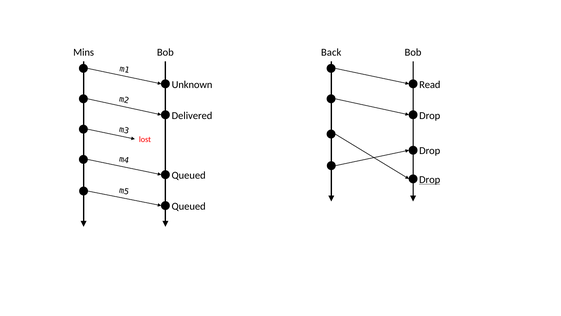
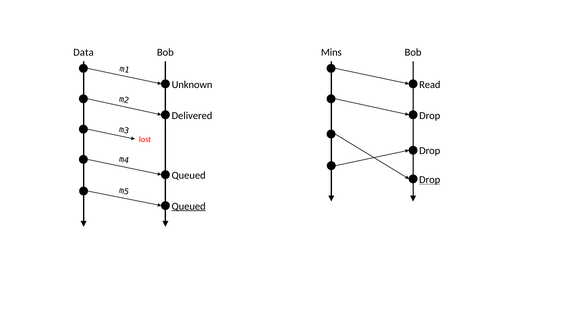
Mins: Mins -> Data
Back: Back -> Mins
Queued at (189, 206) underline: none -> present
